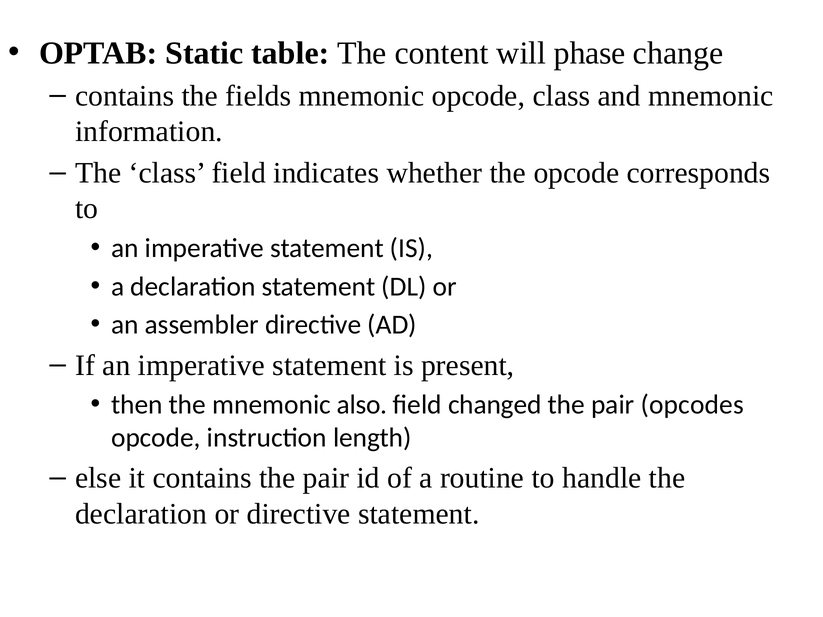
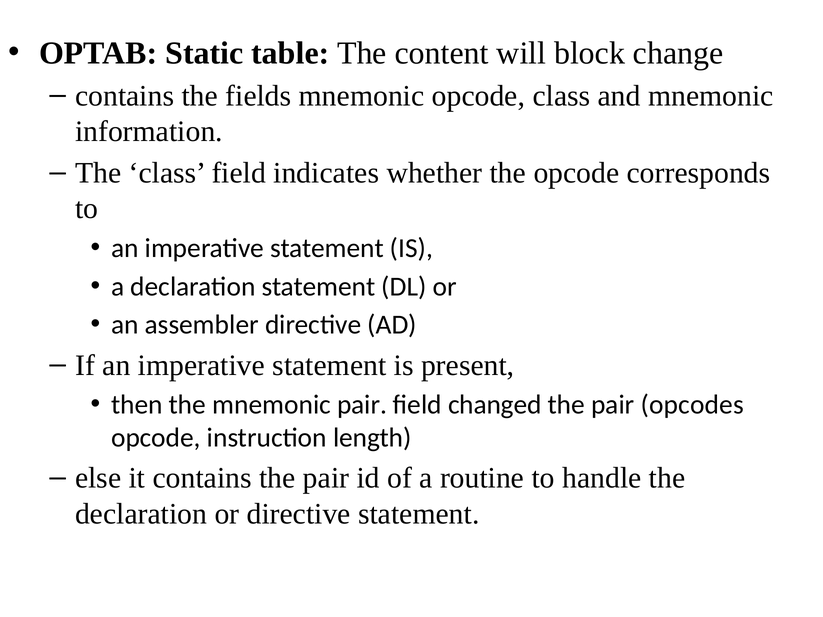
phase: phase -> block
mnemonic also: also -> pair
